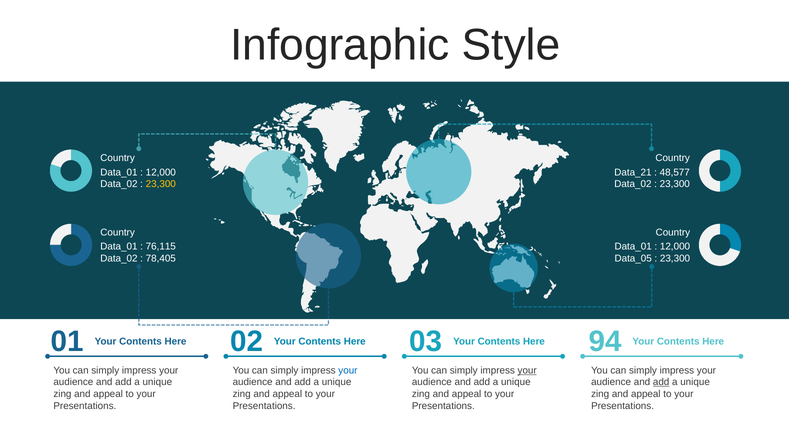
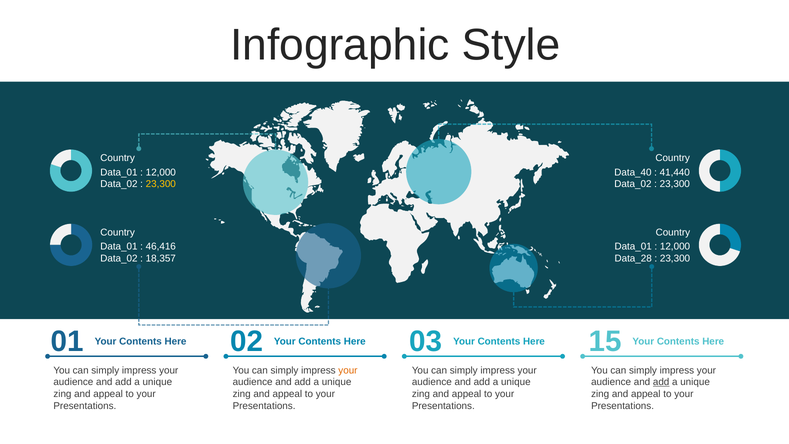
Data_21: Data_21 -> Data_40
48,577: 48,577 -> 41,440
76,115: 76,115 -> 46,416
78,405: 78,405 -> 18,357
Data_05: Data_05 -> Data_28
94: 94 -> 15
your at (348, 370) colour: blue -> orange
your at (527, 370) underline: present -> none
